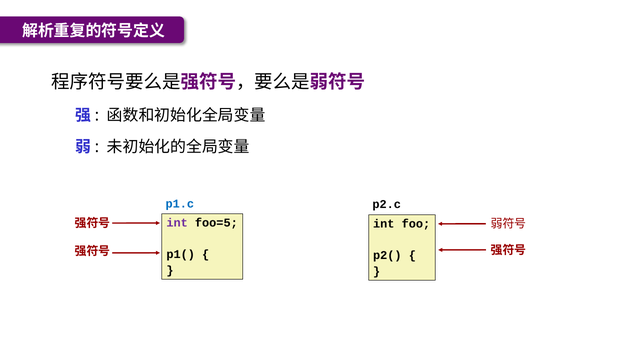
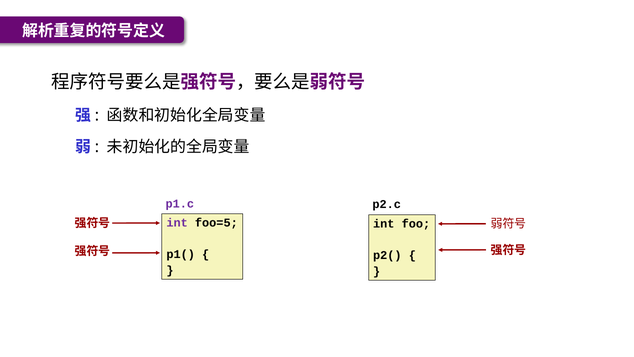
p1.c colour: blue -> purple
